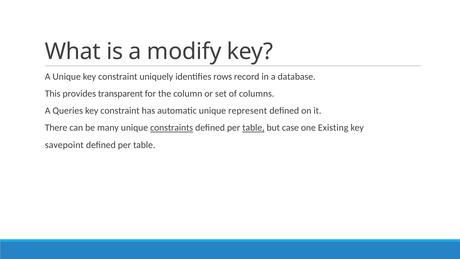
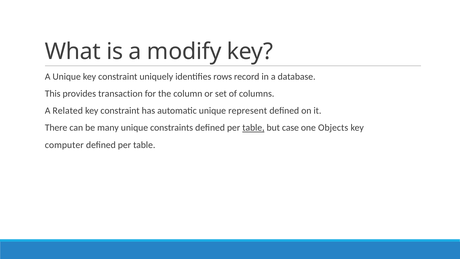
transparent: transparent -> transaction
Queries: Queries -> Related
constraints underline: present -> none
Existing: Existing -> Objects
savepoint: savepoint -> computer
